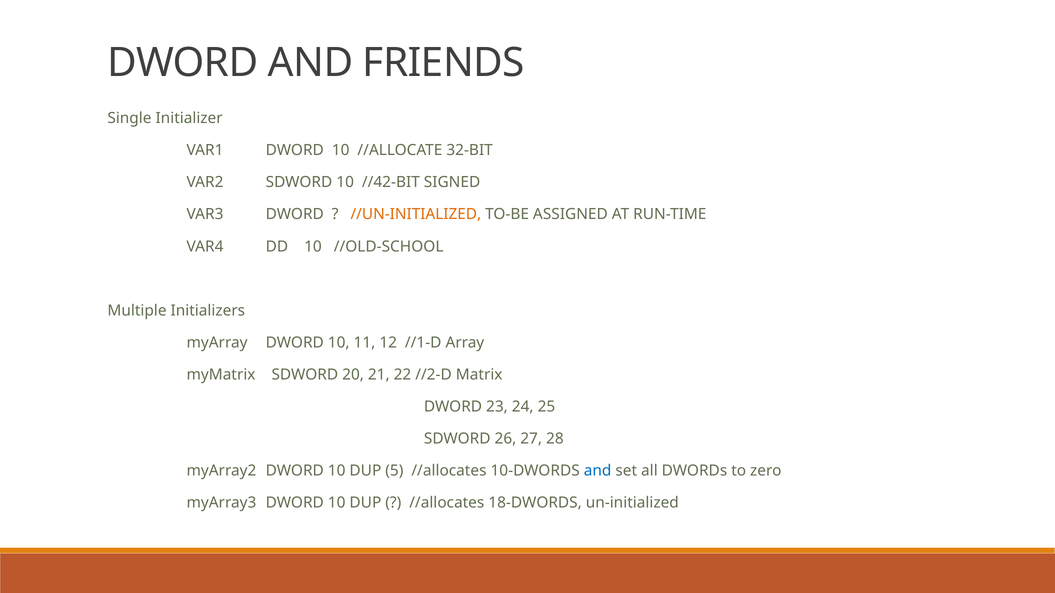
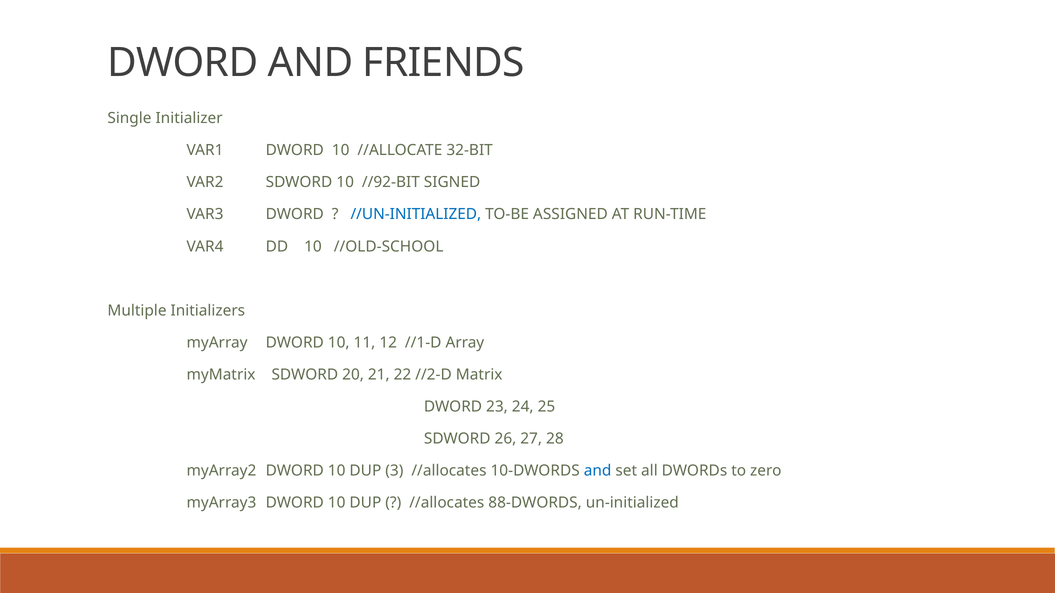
//42-BIT: //42-BIT -> //92-BIT
//UN-INITIALIZED colour: orange -> blue
5: 5 -> 3
18-DWORDS: 18-DWORDS -> 88-DWORDS
